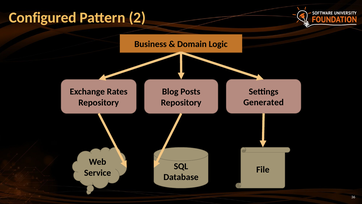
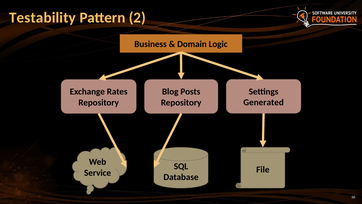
Configured: Configured -> Testability
